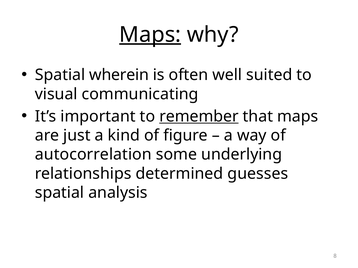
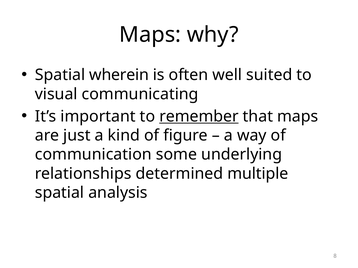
Maps at (150, 35) underline: present -> none
autocorrelation: autocorrelation -> communication
guesses: guesses -> multiple
